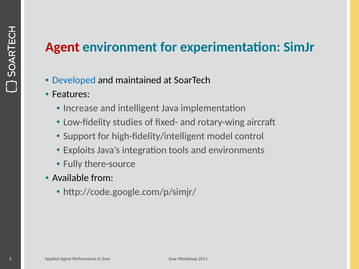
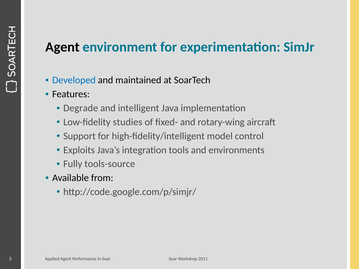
Agent at (63, 47) colour: red -> black
Increase: Increase -> Degrade
there-source: there-source -> tools-source
